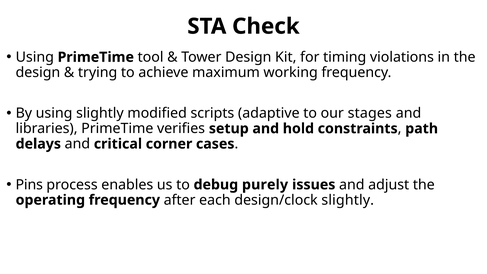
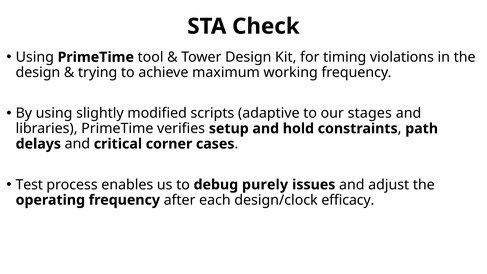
Pins: Pins -> Test
design/clock slightly: slightly -> efficacy
